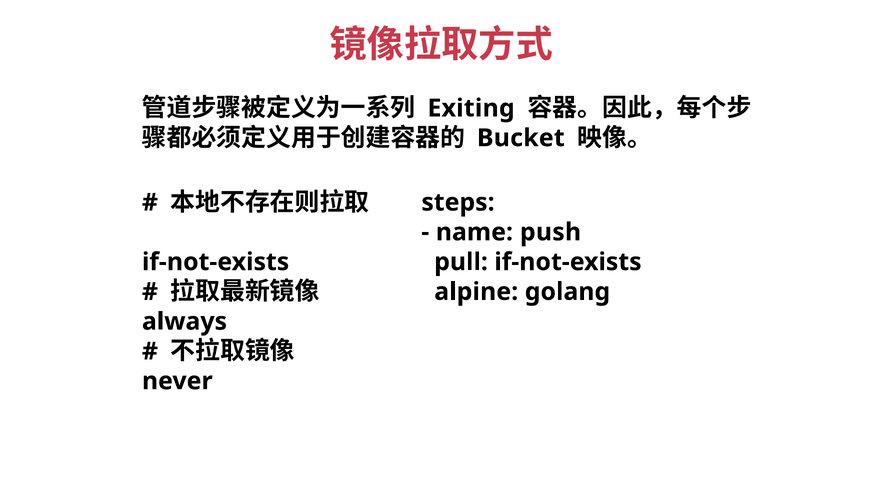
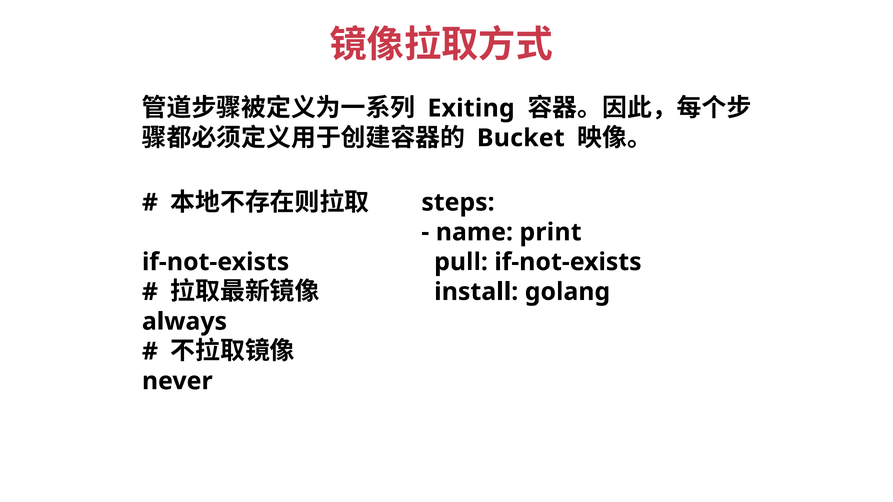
push: push -> print
alpine: alpine -> install
